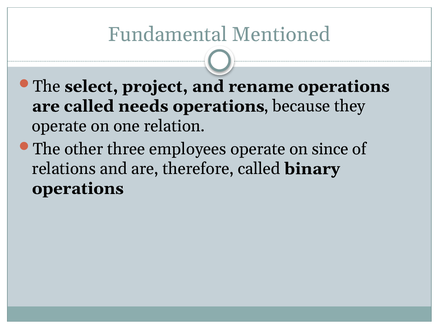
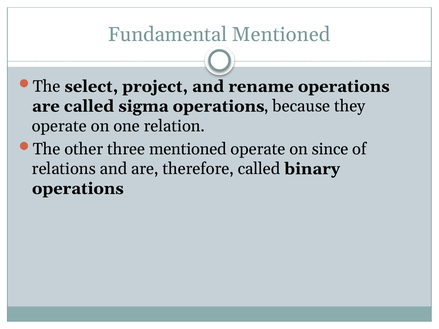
needs: needs -> sigma
three employees: employees -> mentioned
